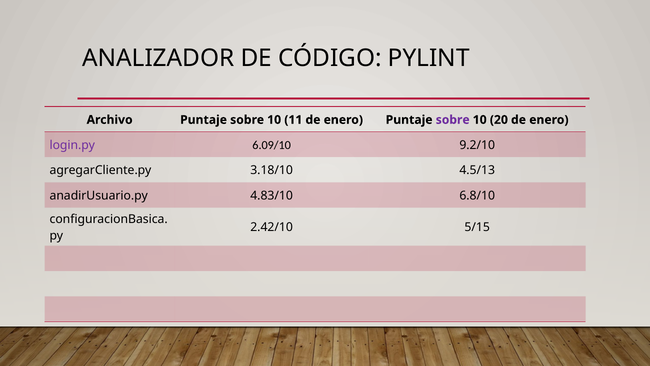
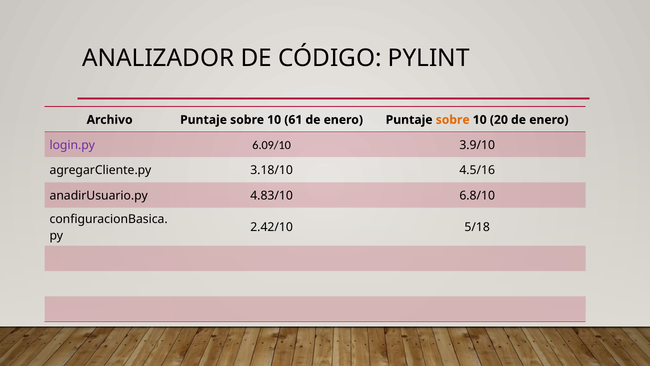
11: 11 -> 61
sobre at (453, 120) colour: purple -> orange
9.2/10: 9.2/10 -> 3.9/10
4.5/13: 4.5/13 -> 4.5/16
5/15: 5/15 -> 5/18
